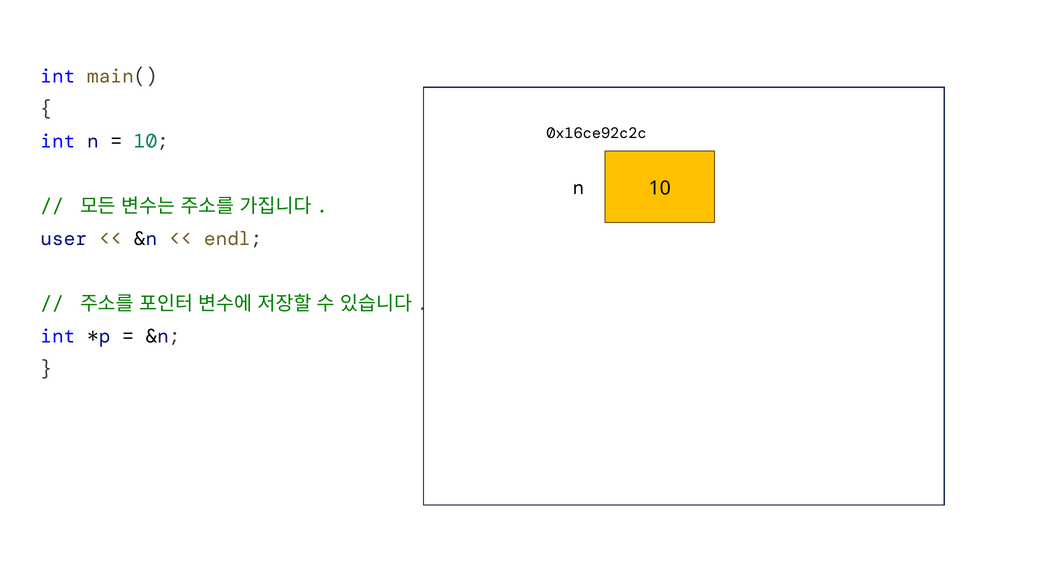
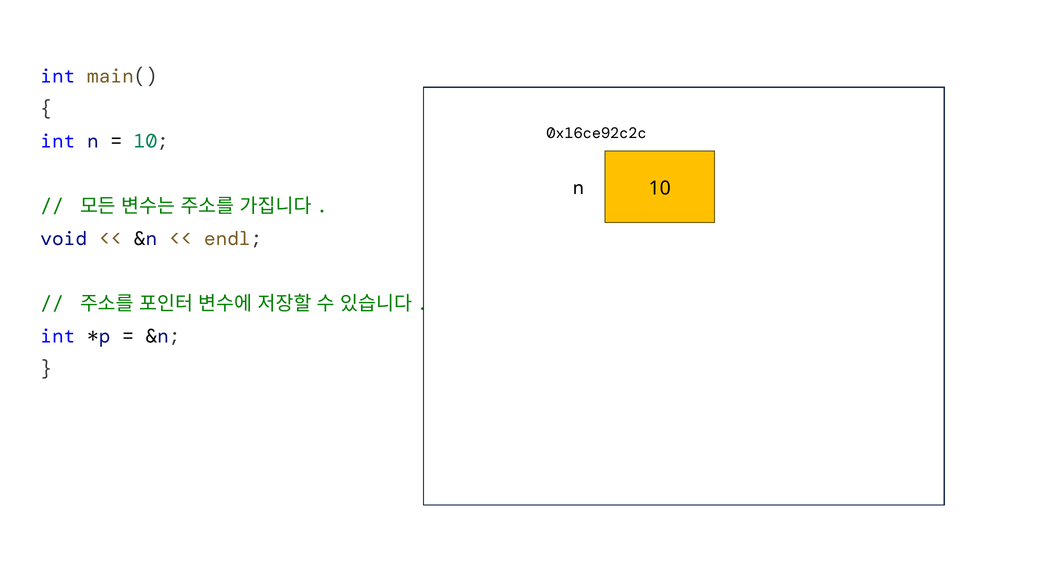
user: user -> void
